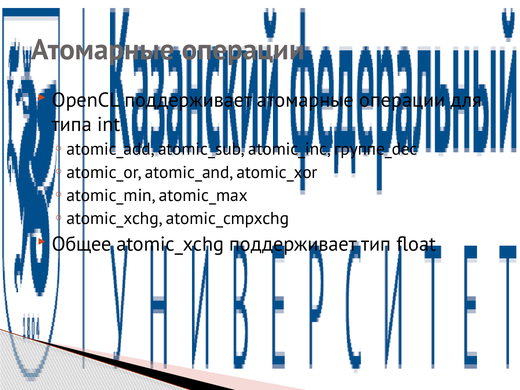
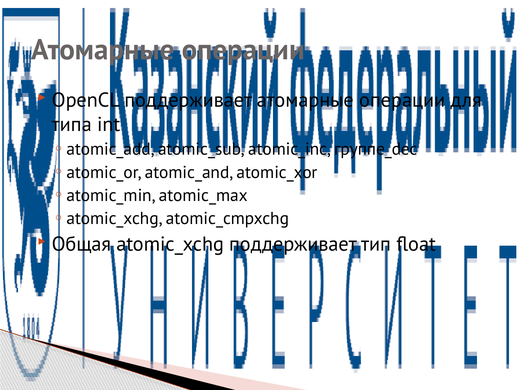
Общее: Общее -> Общая
